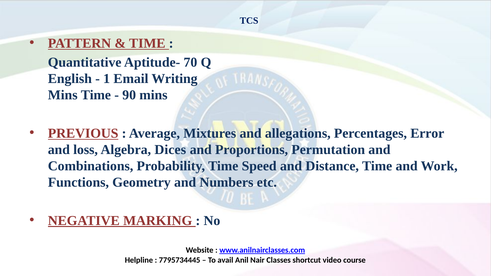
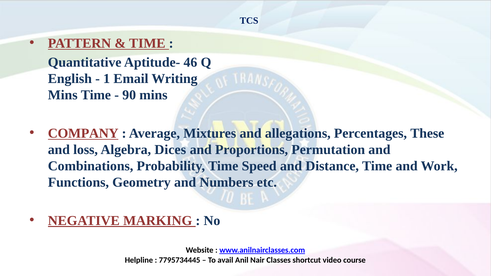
70: 70 -> 46
PREVIOUS: PREVIOUS -> COMPANY
Error: Error -> These
